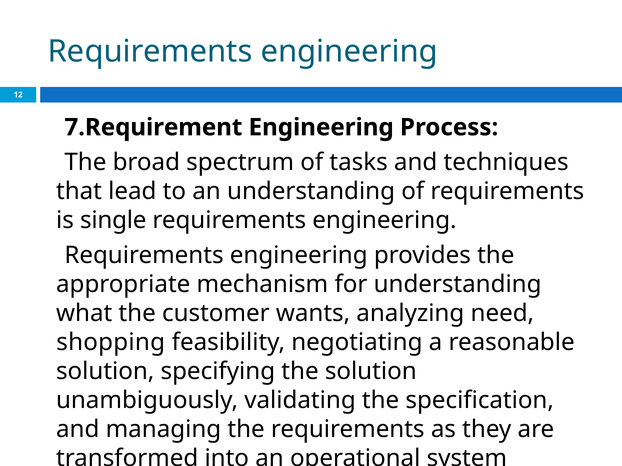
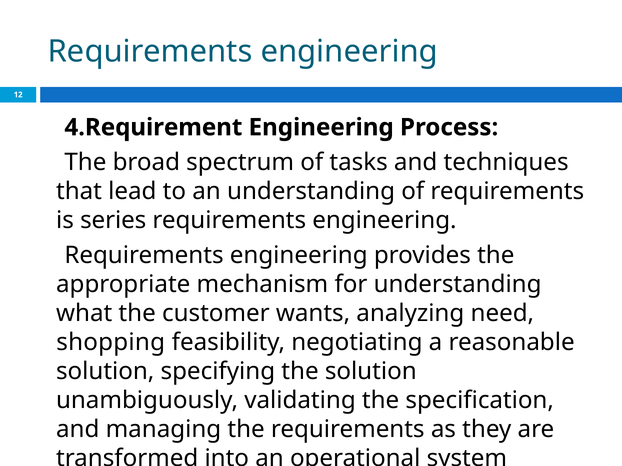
7.Requirement: 7.Requirement -> 4.Requirement
single: single -> series
